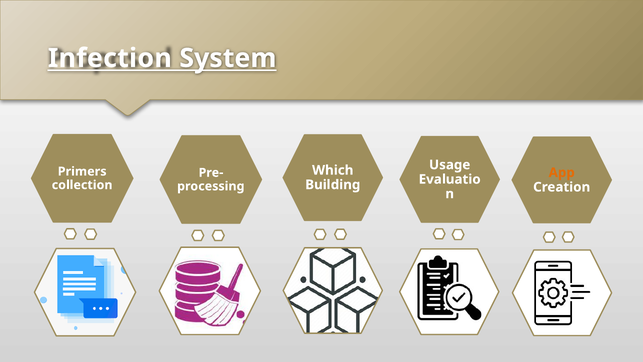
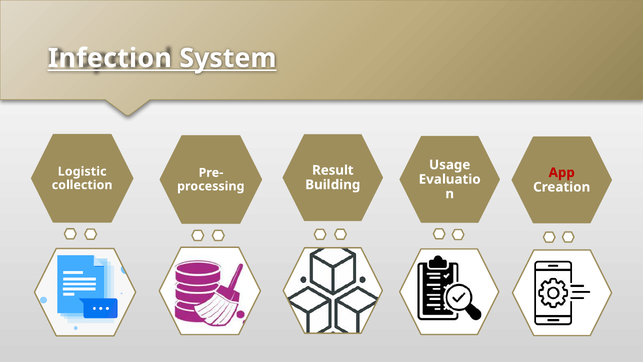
Which: Which -> Result
Primers: Primers -> Logistic
App colour: orange -> red
